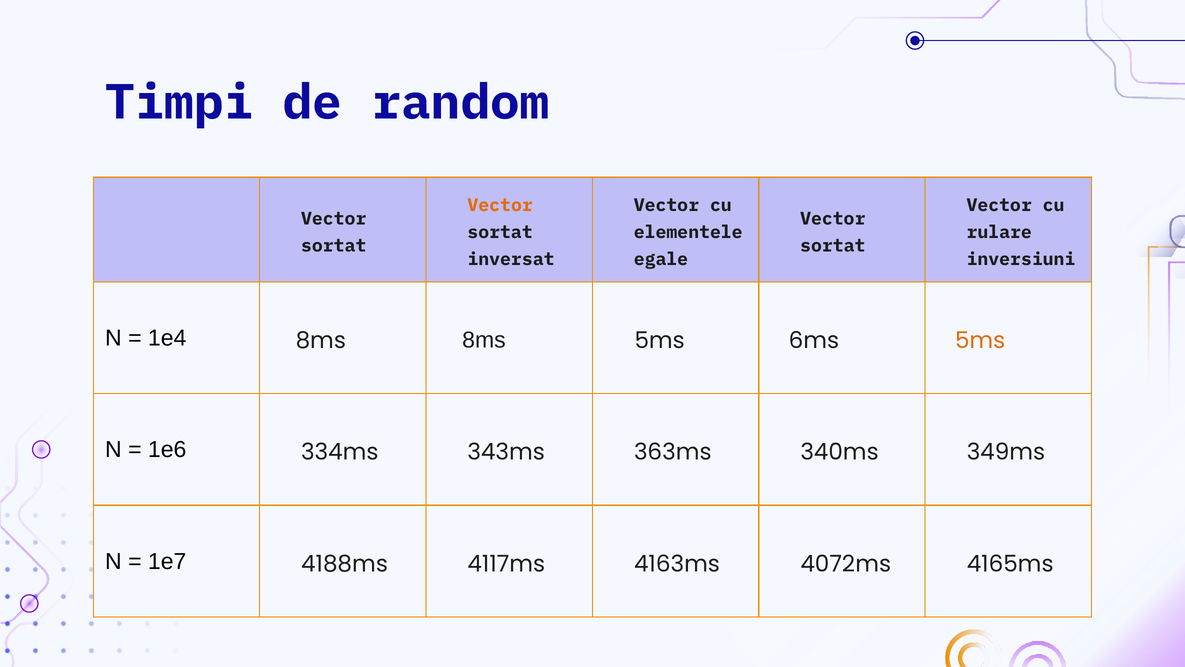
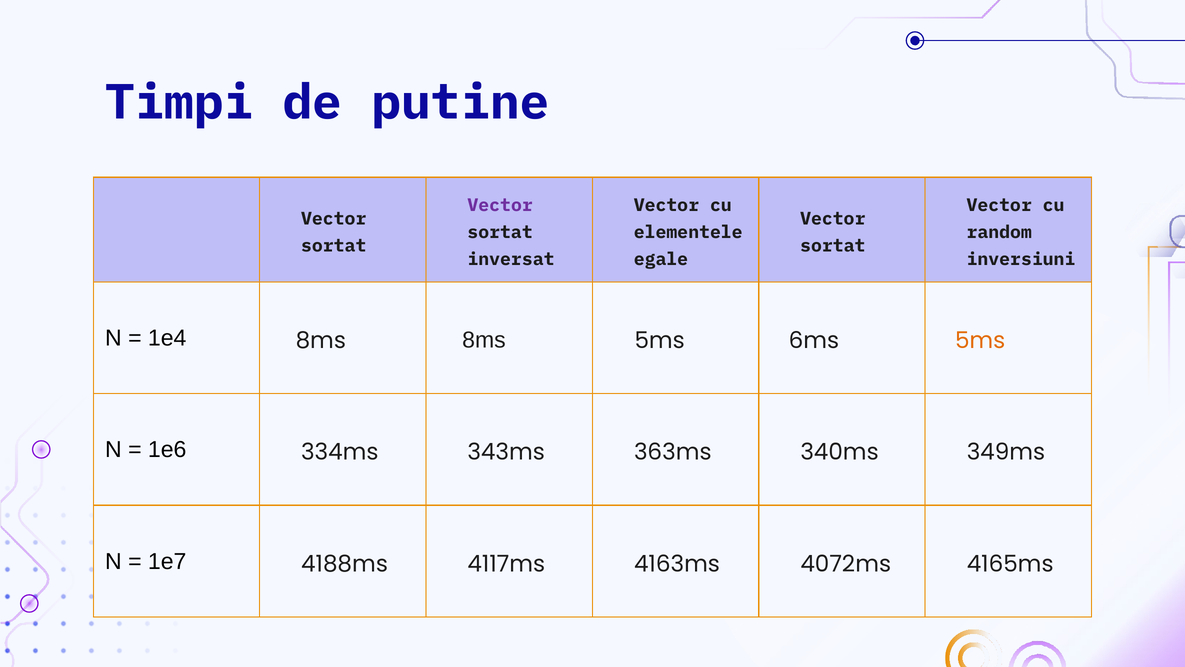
random: random -> putine
Vector at (500, 205) colour: orange -> purple
rulare: rulare -> random
